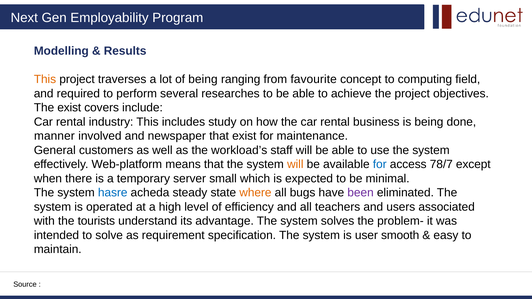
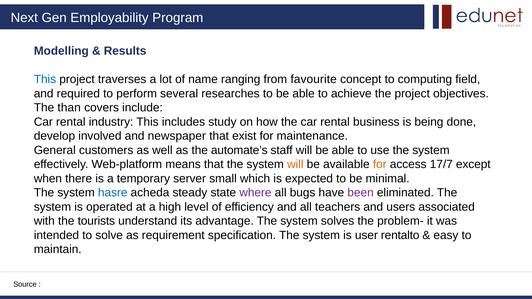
This at (45, 79) colour: orange -> blue
of being: being -> name
The exist: exist -> than
manner: manner -> develop
workload’s: workload’s -> automate’s
for at (380, 164) colour: blue -> orange
78/7: 78/7 -> 17/7
where colour: orange -> purple
smooth: smooth -> rentalto
